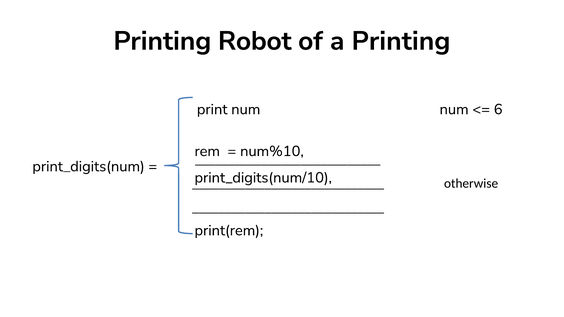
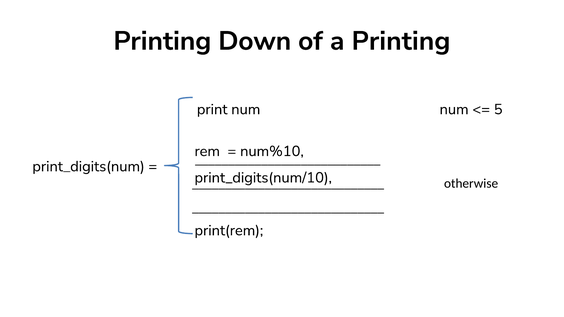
Robot: Robot -> Down
6: 6 -> 5
